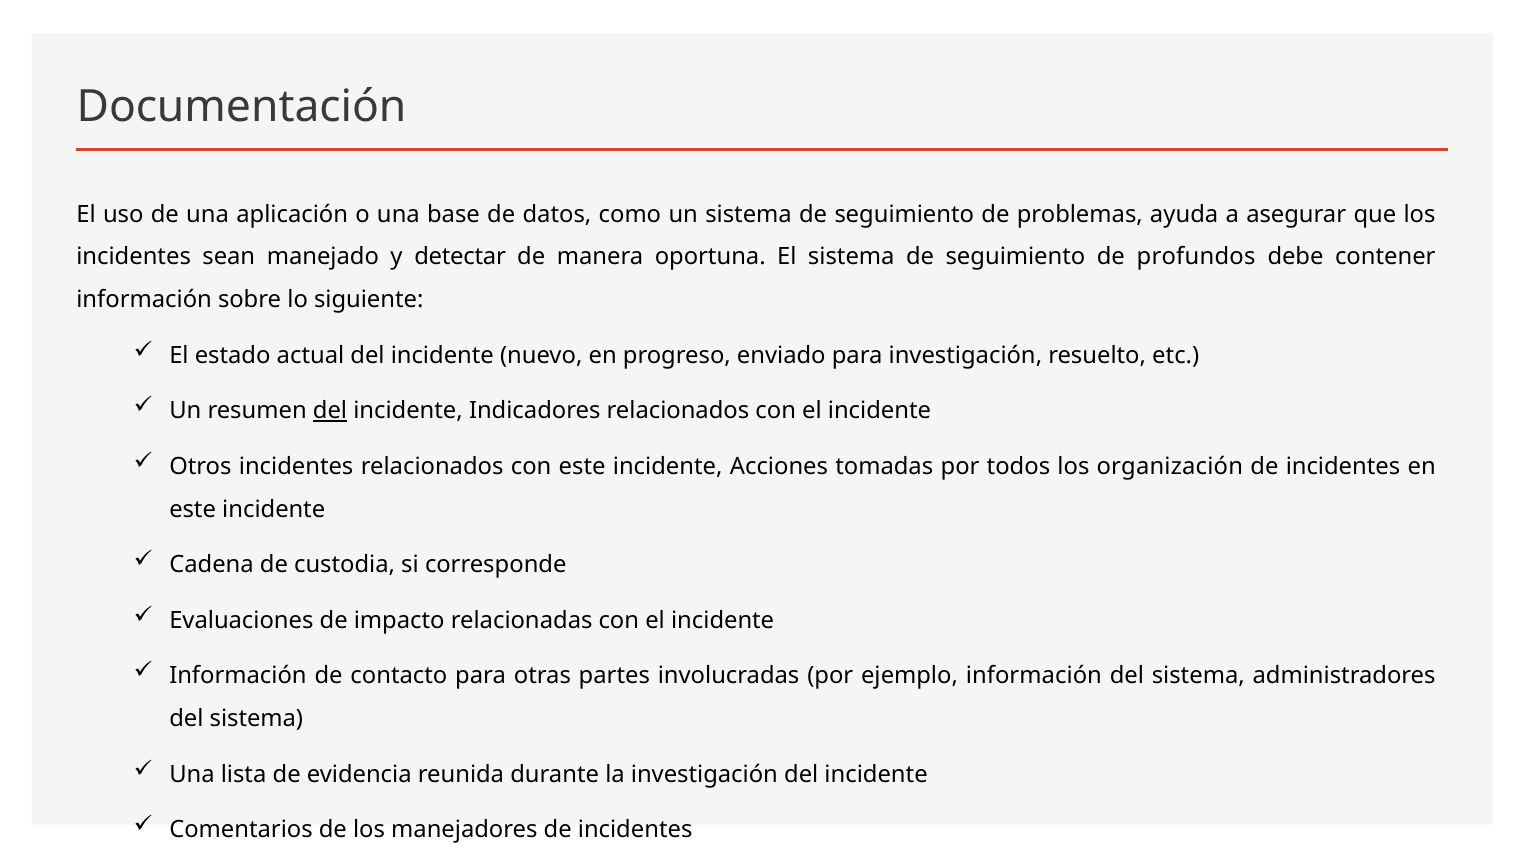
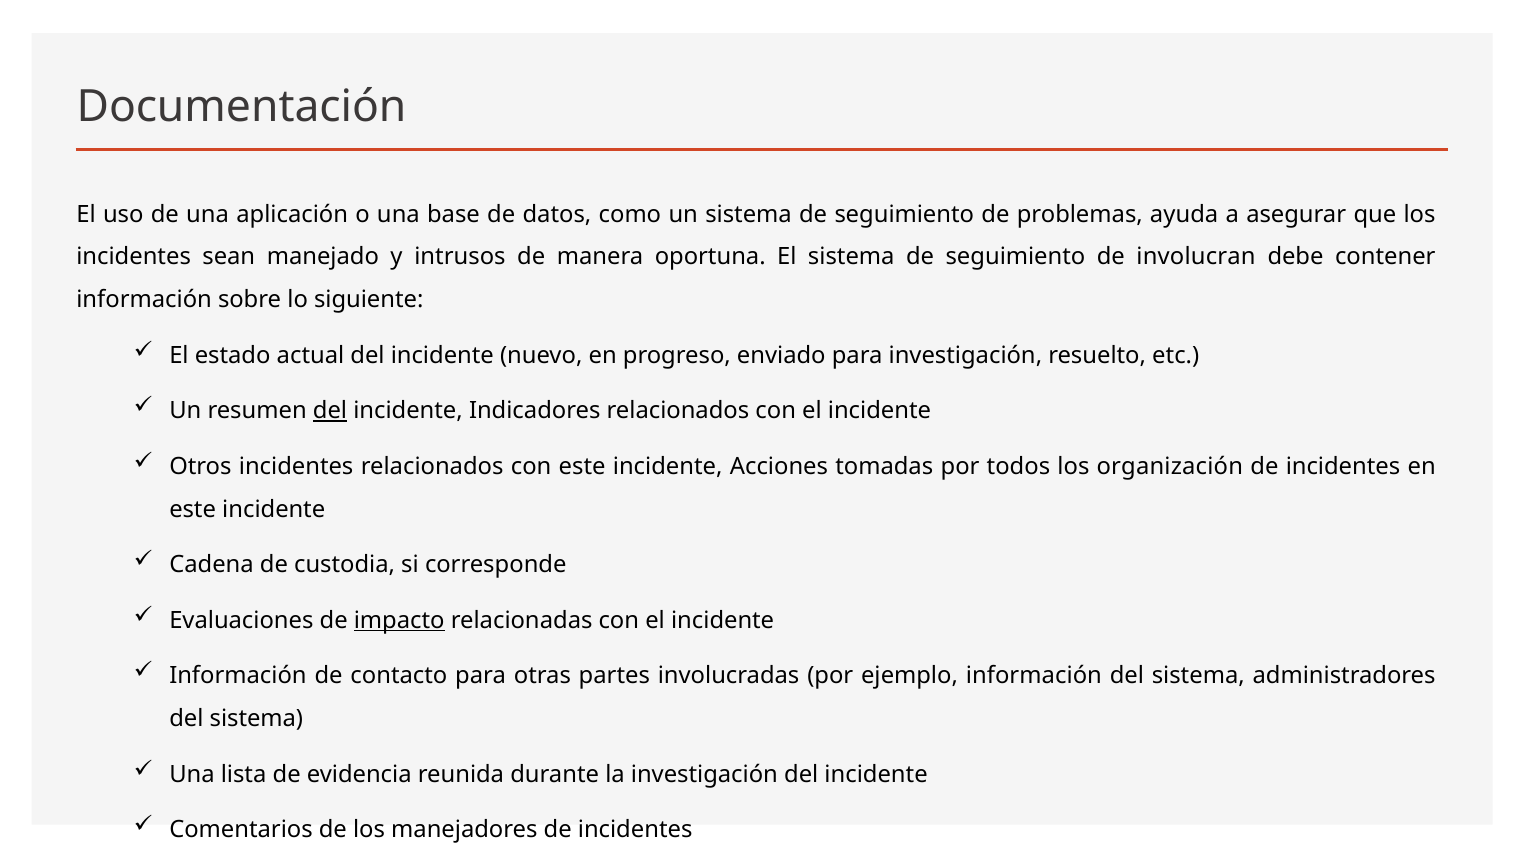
detectar: detectar -> intrusos
profundos: profundos -> involucran
impacto underline: none -> present
